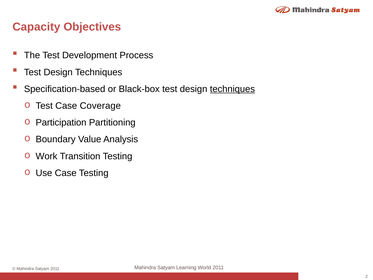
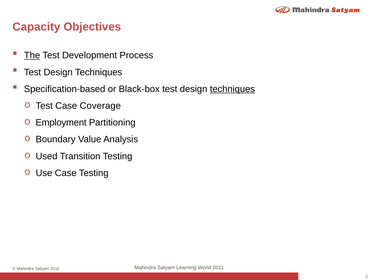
The underline: none -> present
Participation: Participation -> Employment
Work: Work -> Used
